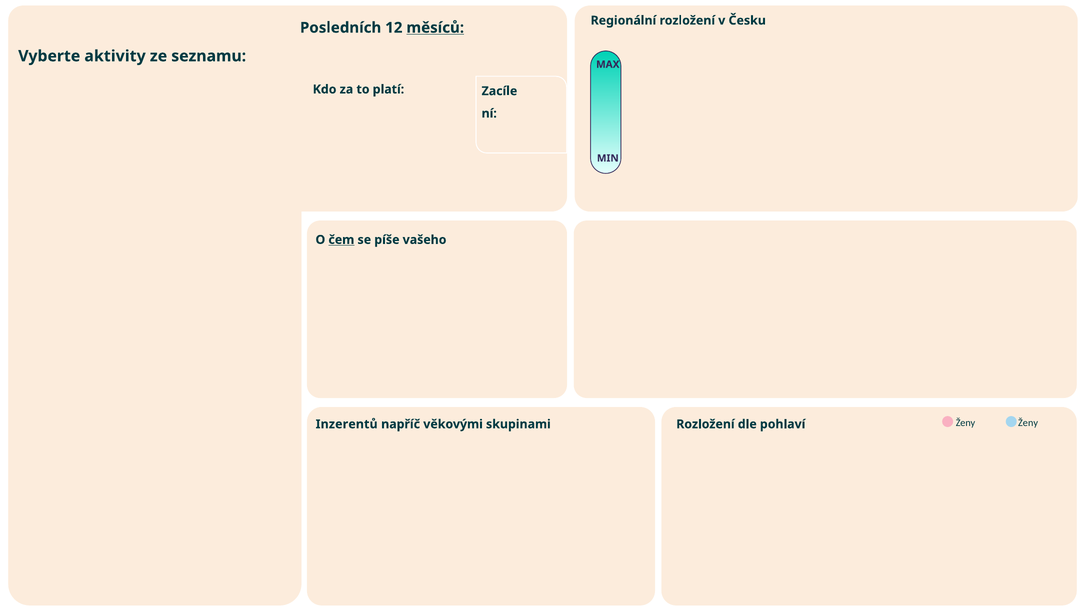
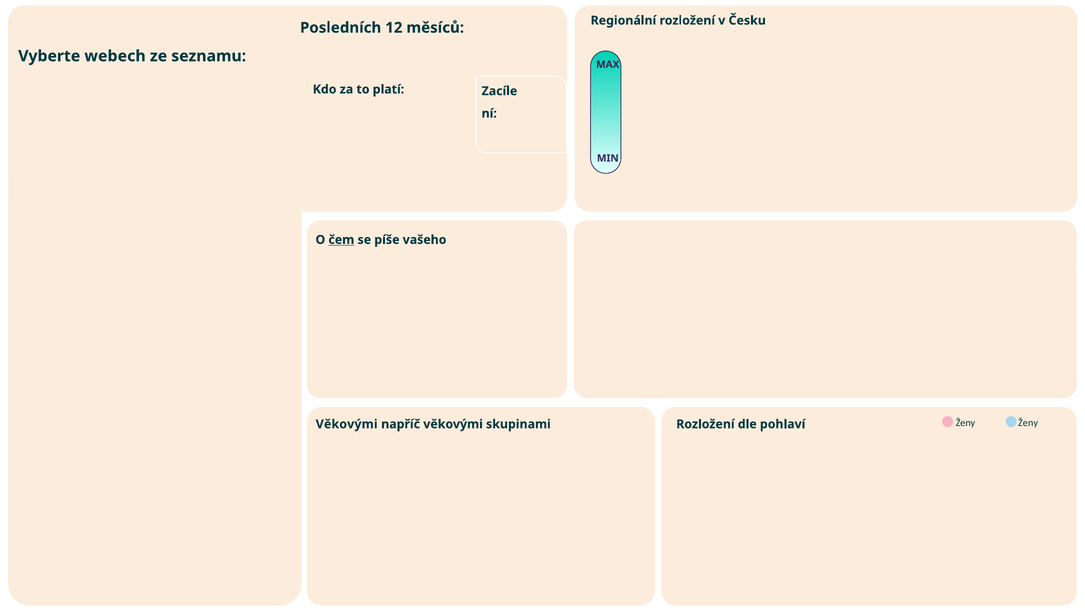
měsíců underline: present -> none
aktivity: aktivity -> webech
Inzerentů at (347, 424): Inzerentů -> Věkovými
